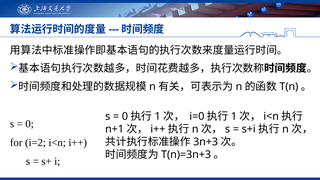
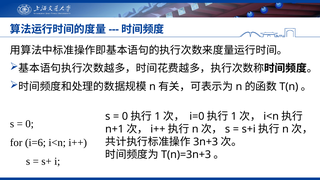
i=2: i=2 -> i=6
